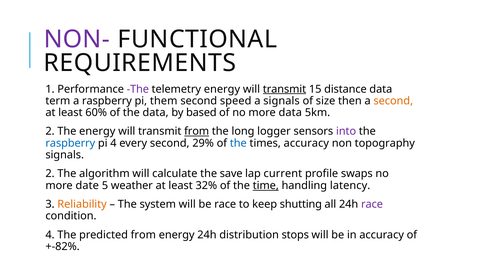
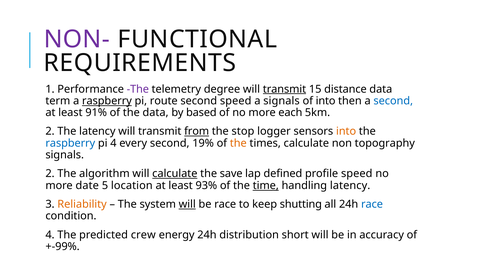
telemetry energy: energy -> degree
raspberry at (107, 101) underline: none -> present
them: them -> route
of size: size -> into
second at (393, 101) colour: orange -> blue
60%: 60% -> 91%
more data: data -> each
The energy: energy -> latency
long: long -> stop
into at (346, 132) colour: purple -> orange
29%: 29% -> 19%
the at (238, 143) colour: blue -> orange
times accuracy: accuracy -> calculate
calculate at (175, 174) underline: none -> present
current: current -> defined
profile swaps: swaps -> speed
weather: weather -> location
32%: 32% -> 93%
will at (187, 204) underline: none -> present
race at (372, 204) colour: purple -> blue
predicted from: from -> crew
stops: stops -> short
+-82%: +-82% -> +-99%
